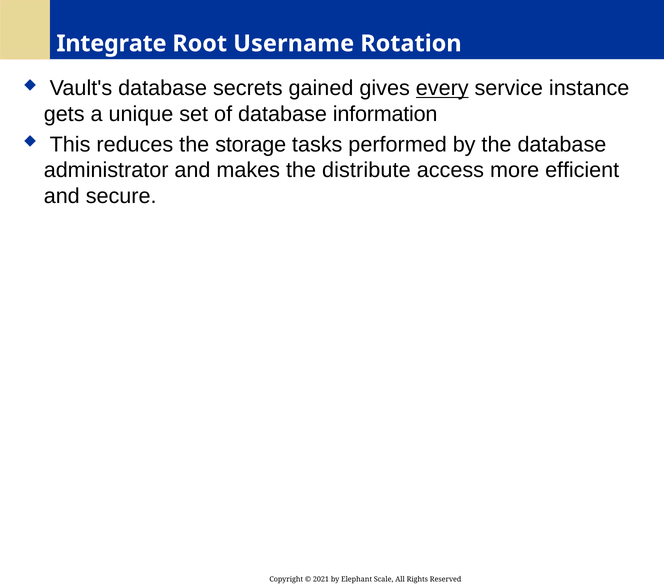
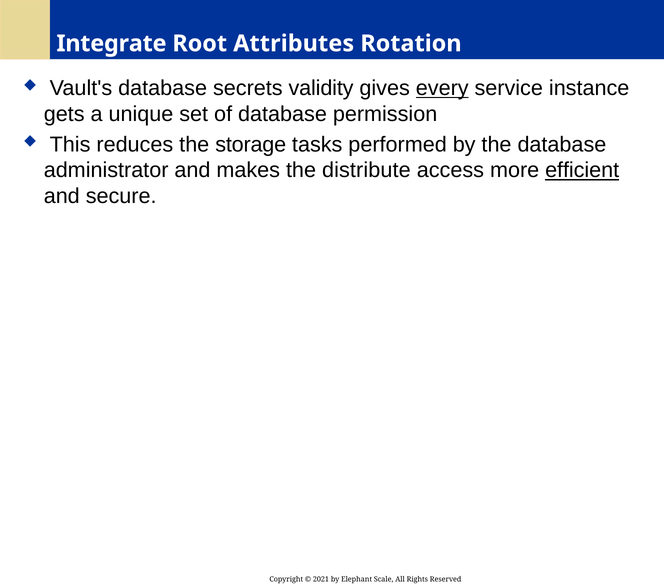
Username: Username -> Attributes
gained: gained -> validity
information: information -> permission
efficient underline: none -> present
